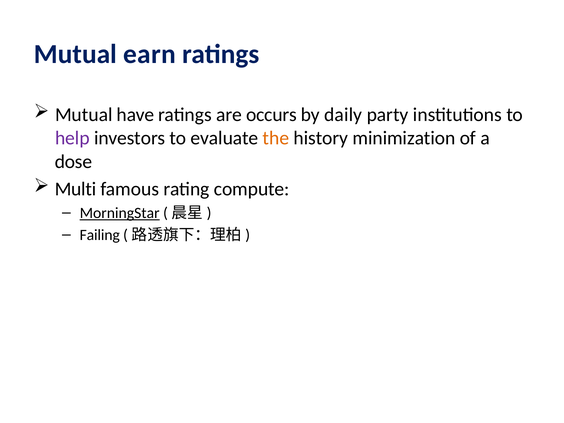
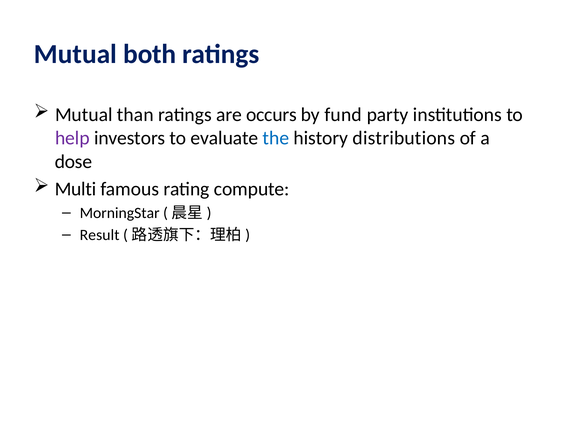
earn: earn -> both
have: have -> than
daily: daily -> fund
the colour: orange -> blue
minimization: minimization -> distributions
MorningStar underline: present -> none
Failing: Failing -> Result
